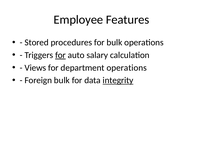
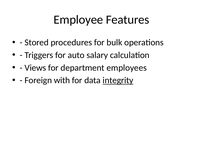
for at (60, 55) underline: present -> none
department operations: operations -> employees
Foreign bulk: bulk -> with
